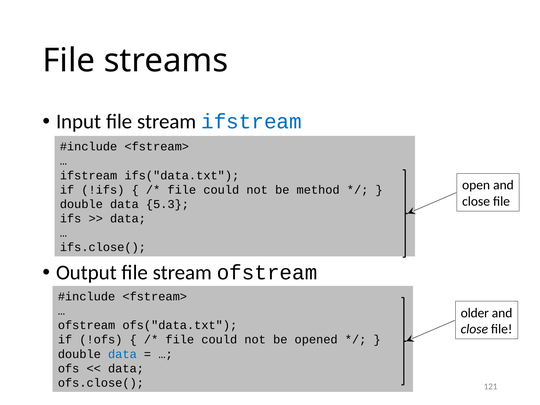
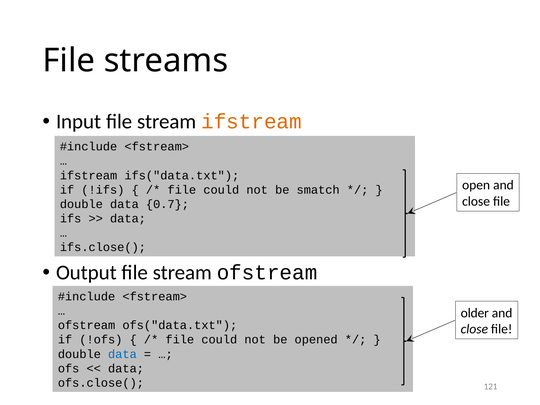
ifstream at (251, 122) colour: blue -> orange
method: method -> smatch
5.3: 5.3 -> 0.7
